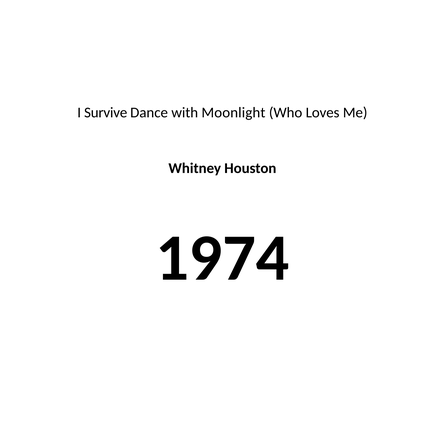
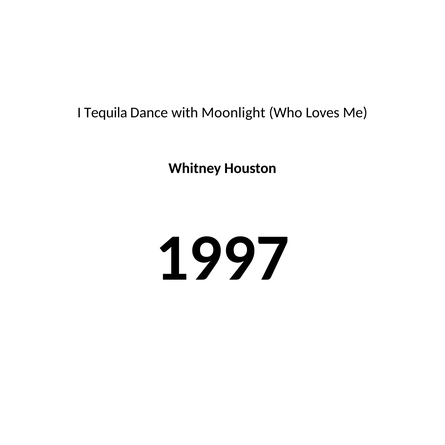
Survive: Survive -> Tequila
1974: 1974 -> 1997
